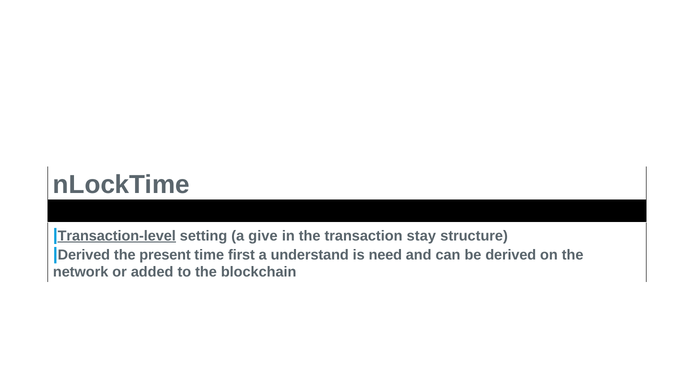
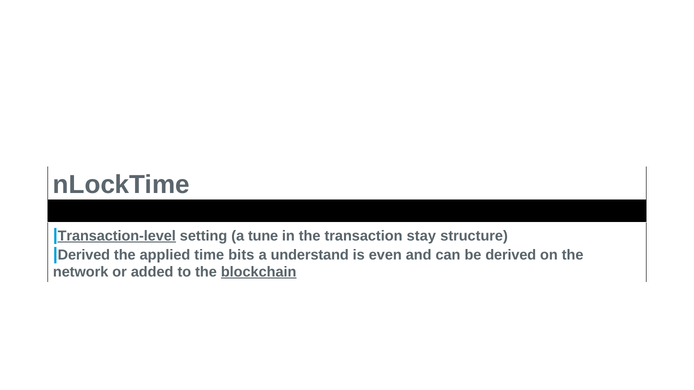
give: give -> tune
present: present -> applied
first: first -> bits
need: need -> even
blockchain underline: none -> present
